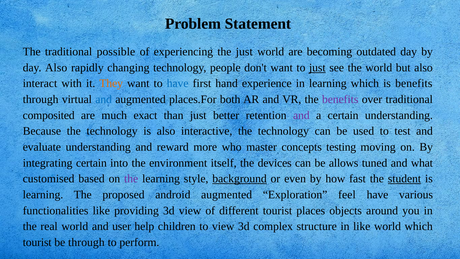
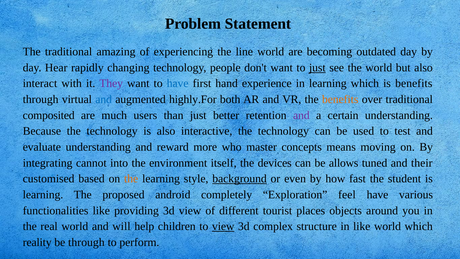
possible: possible -> amazing
the just: just -> line
day Also: Also -> Hear
They colour: orange -> purple
places.For: places.For -> highly.For
benefits at (340, 99) colour: purple -> orange
exact: exact -> users
testing: testing -> means
integrating certain: certain -> cannot
what: what -> their
the at (131, 179) colour: purple -> orange
student underline: present -> none
android augmented: augmented -> completely
user: user -> will
view at (223, 226) underline: none -> present
tourist at (37, 242): tourist -> reality
